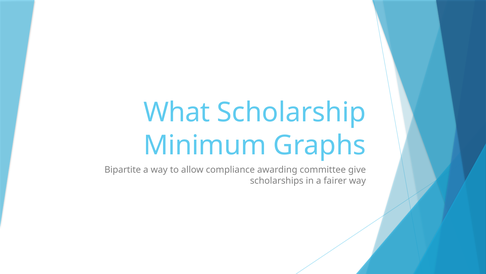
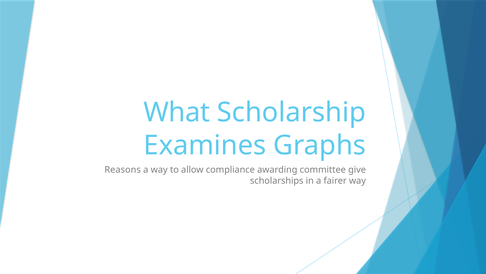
Minimum: Minimum -> Examines
Bipartite: Bipartite -> Reasons
